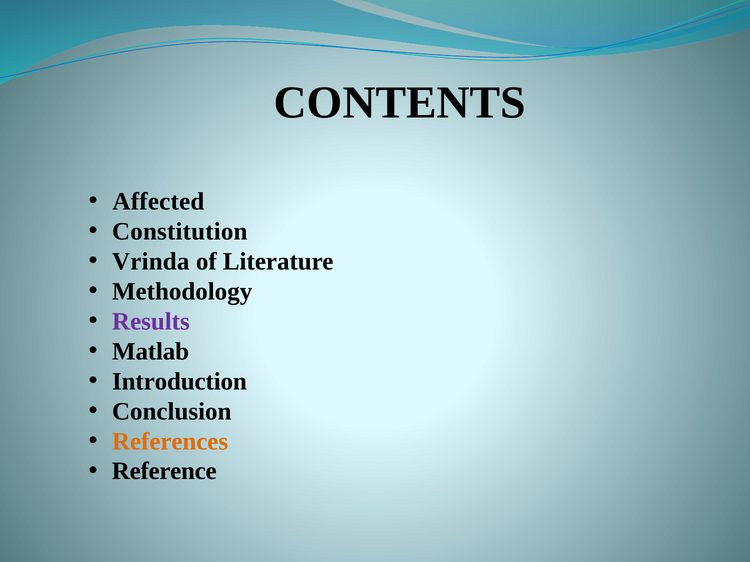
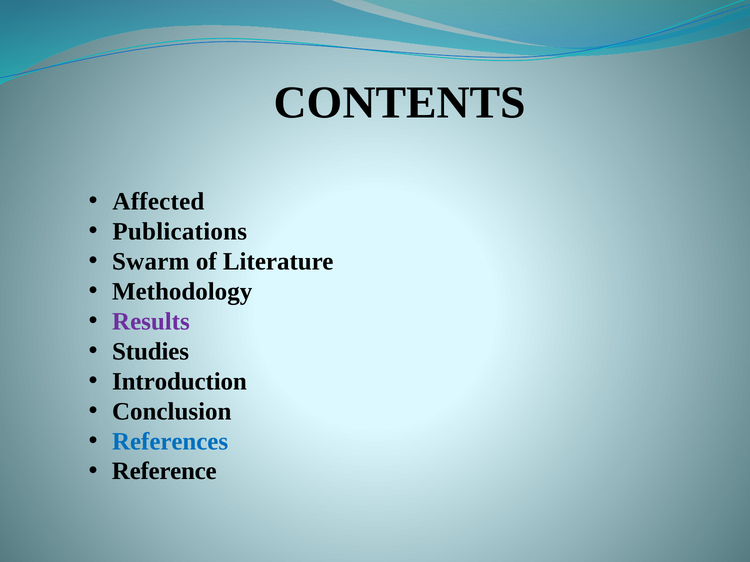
Constitution: Constitution -> Publications
Vrinda: Vrinda -> Swarm
Matlab: Matlab -> Studies
References colour: orange -> blue
